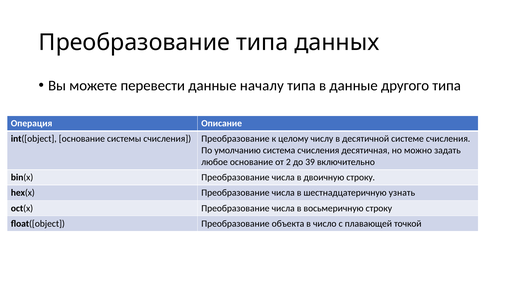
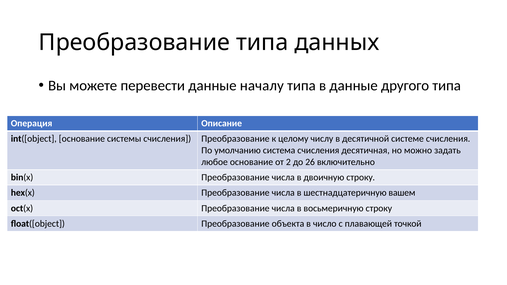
39: 39 -> 26
узнать: узнать -> вашем
